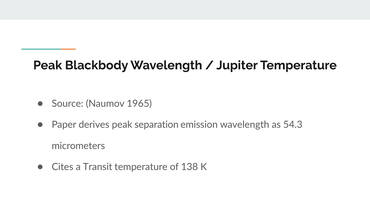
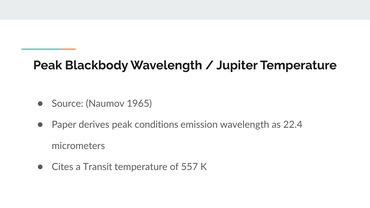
separation: separation -> conditions
54.3: 54.3 -> 22.4
138: 138 -> 557
